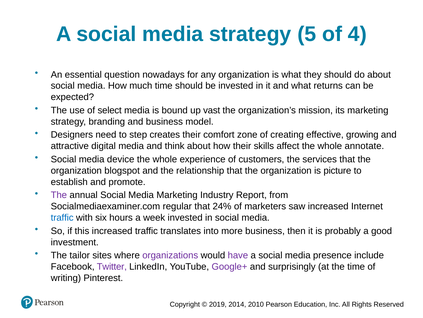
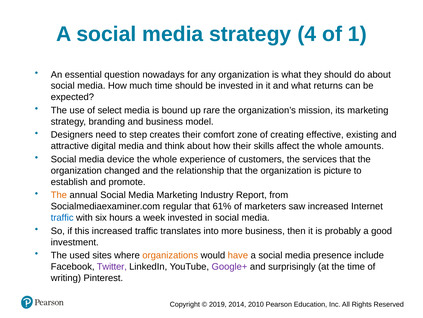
5: 5 -> 4
4: 4 -> 1
vast: vast -> rare
growing: growing -> existing
annotate: annotate -> amounts
blogspot: blogspot -> changed
The at (59, 195) colour: purple -> orange
24%: 24% -> 61%
tailor: tailor -> used
organizations colour: purple -> orange
have colour: purple -> orange
